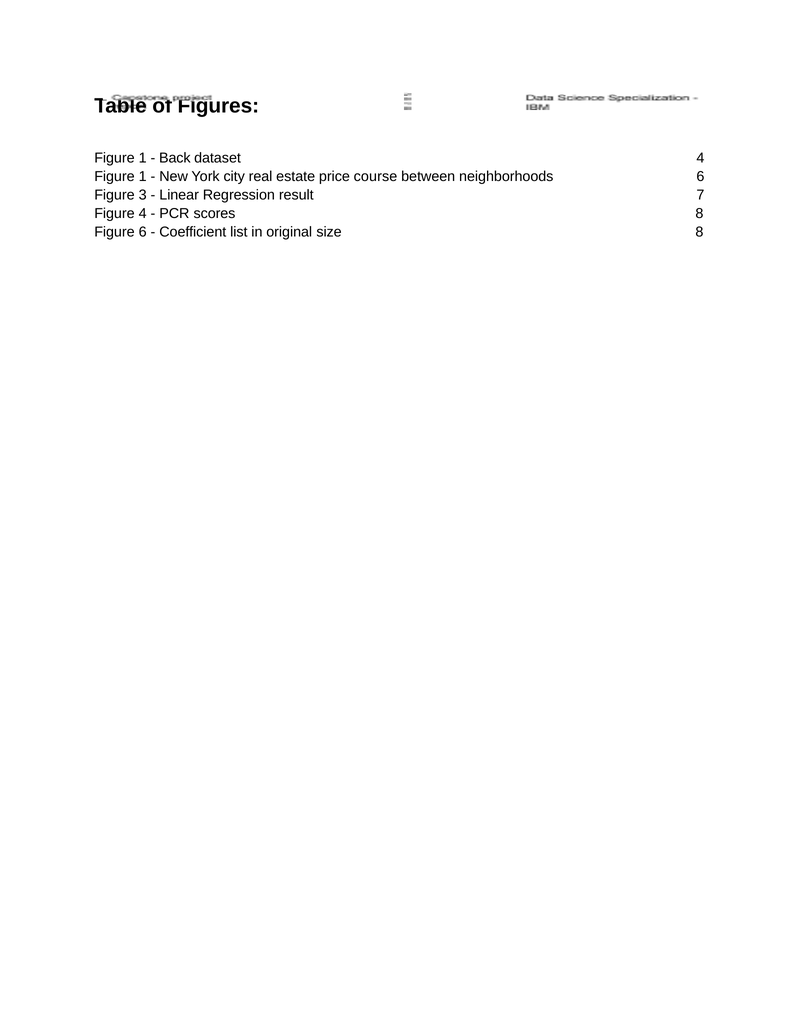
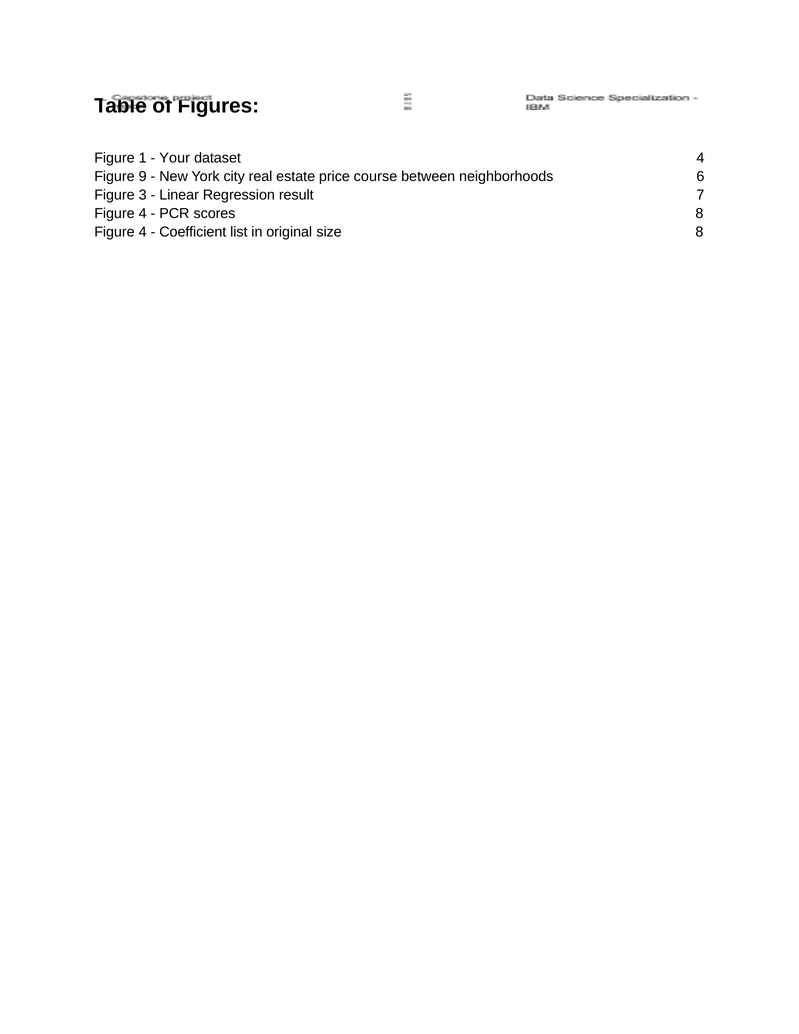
Back: Back -> Your
1 at (143, 176): 1 -> 9
6 at (143, 232): 6 -> 4
